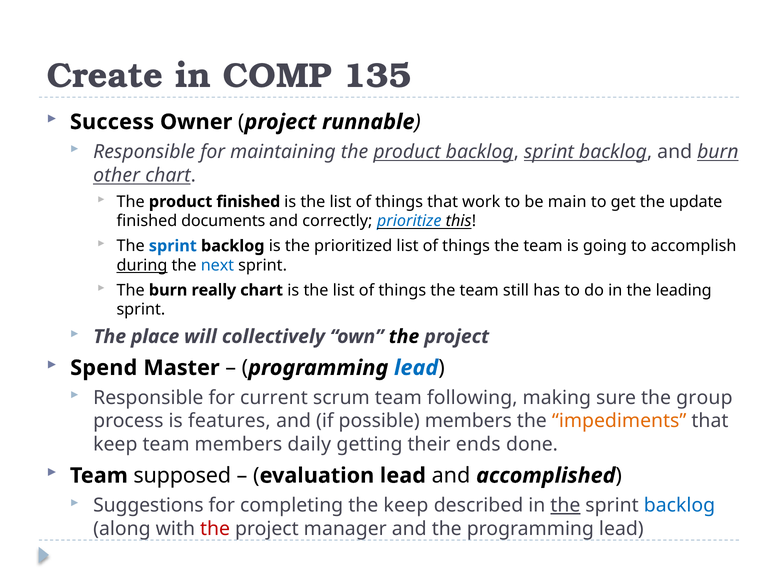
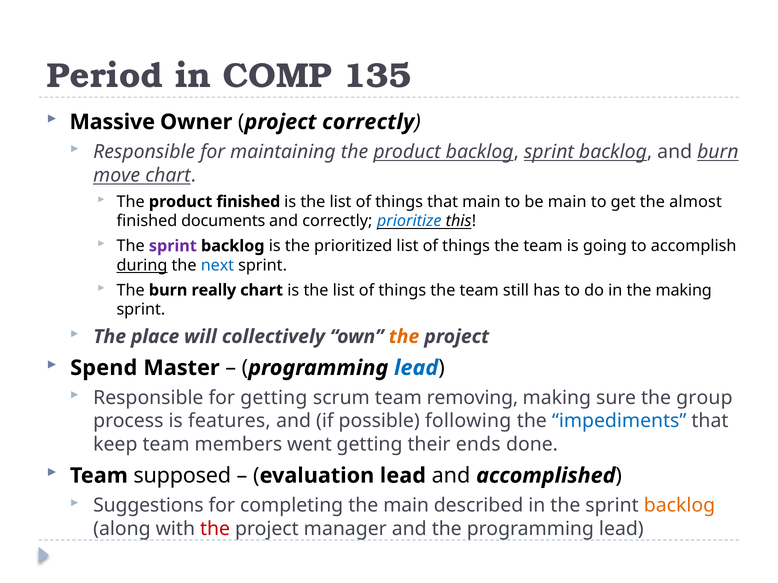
Create: Create -> Period
Success: Success -> Massive
project runnable: runnable -> correctly
other: other -> move
that work: work -> main
update: update -> almost
sprint at (173, 246) colour: blue -> purple
the leading: leading -> making
the at (404, 337) colour: black -> orange
for current: current -> getting
following: following -> removing
possible members: members -> following
impediments colour: orange -> blue
daily: daily -> went
the keep: keep -> main
the at (565, 506) underline: present -> none
backlog at (679, 506) colour: blue -> orange
